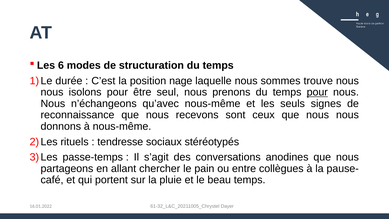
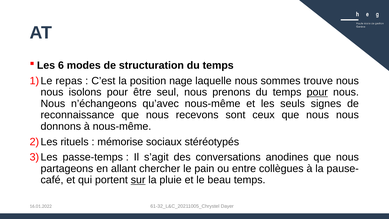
durée: durée -> repas
tendresse: tendresse -> mémorise
sur underline: none -> present
